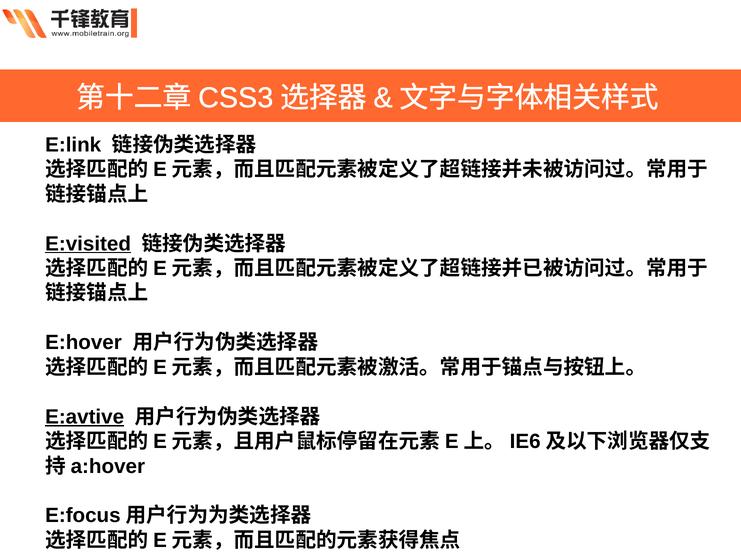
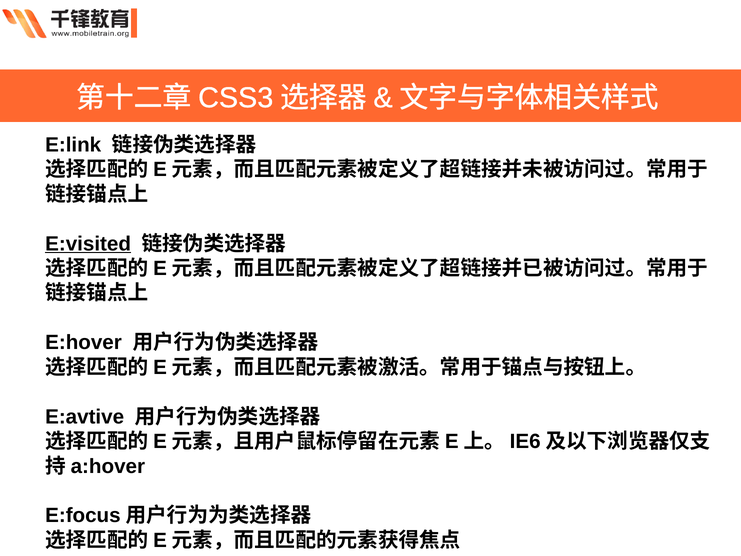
E:avtive underline: present -> none
